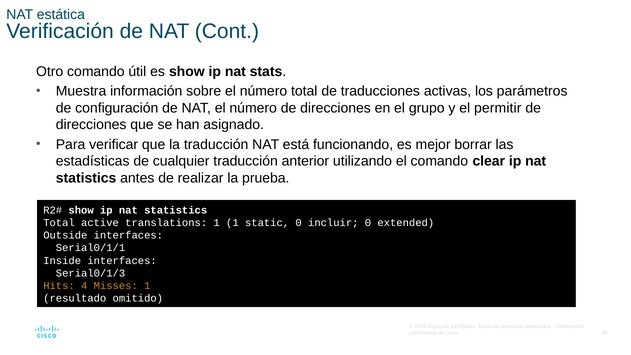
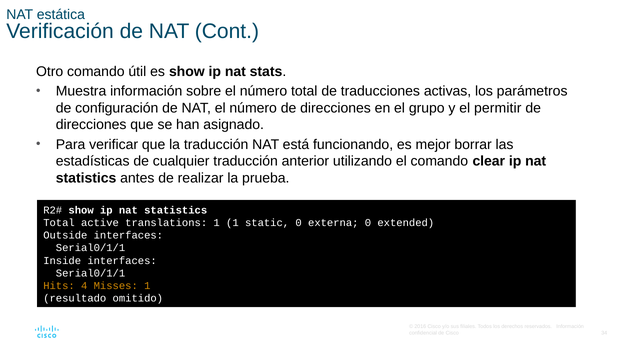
incluir: incluir -> externa
Serial0/1/3 at (91, 273): Serial0/1/3 -> Serial0/1/1
